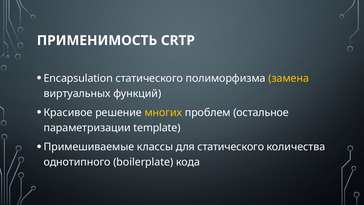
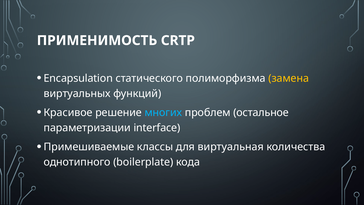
многих colour: yellow -> light blue
template: template -> interface
для статического: статического -> виртуальная
